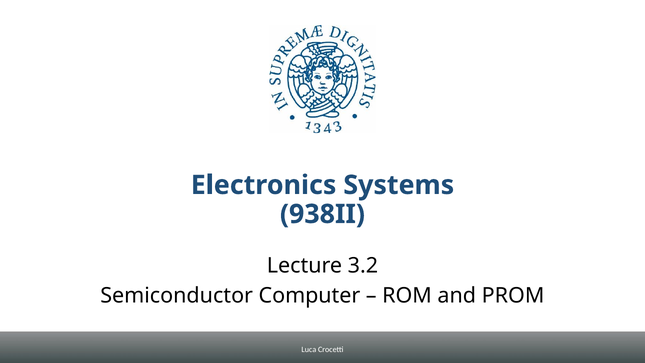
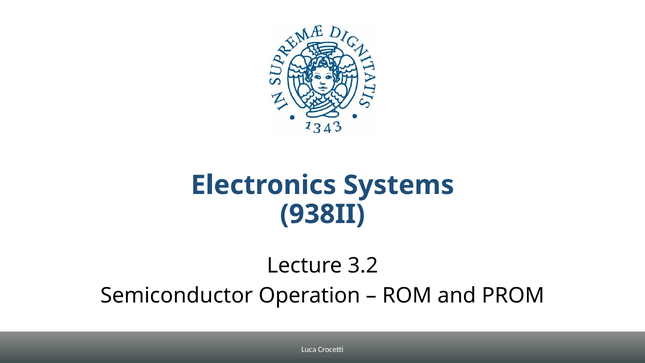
Computer: Computer -> Operation
